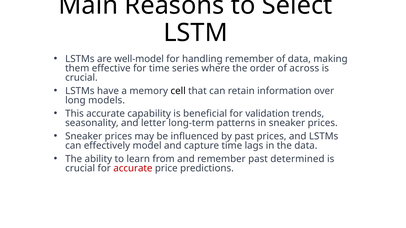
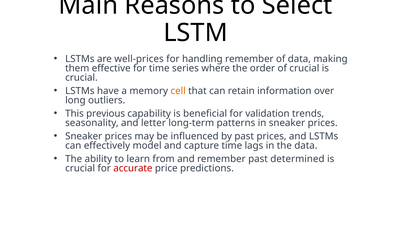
well-model: well-model -> well-prices
of across: across -> crucial
cell colour: black -> orange
models: models -> outliers
This accurate: accurate -> previous
